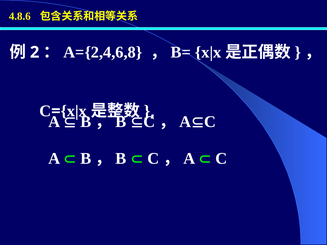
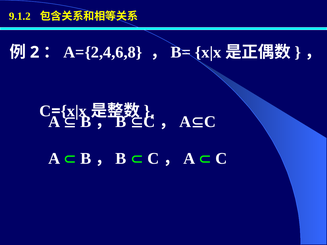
4.8.6: 4.8.6 -> 9.1.2
